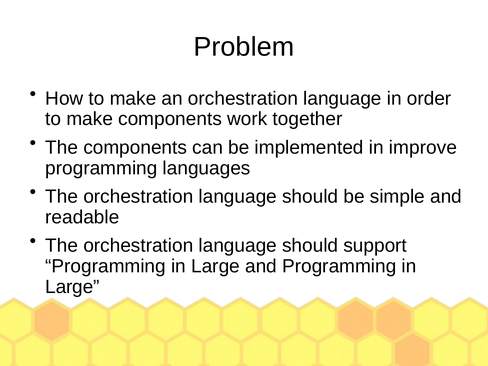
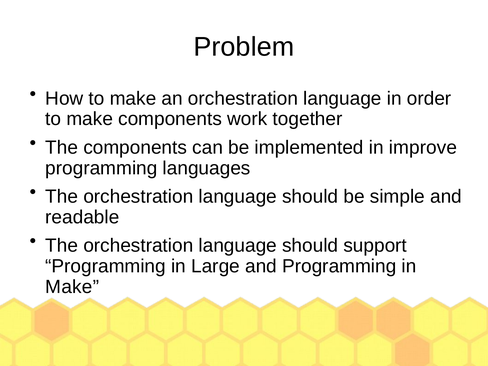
Large at (72, 287): Large -> Make
